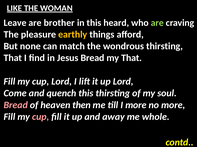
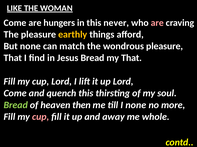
Leave at (15, 23): Leave -> Come
brother: brother -> hungers
heard: heard -> never
are at (157, 23) colour: light green -> pink
wondrous thirsting: thirsting -> pleasure
Bread at (16, 105) colour: pink -> light green
I more: more -> none
